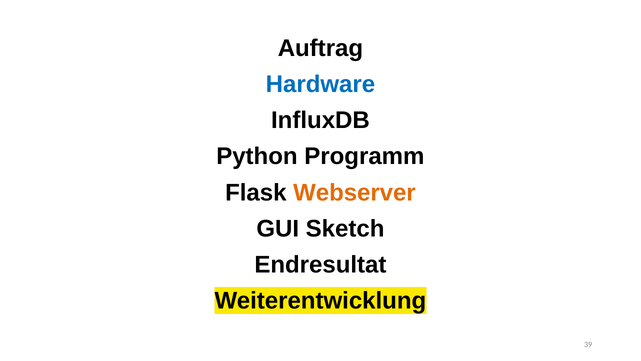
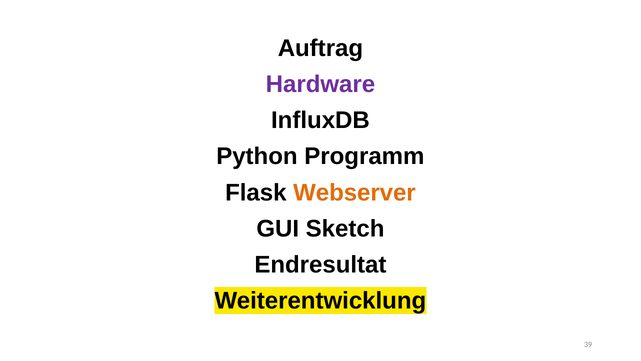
Hardware colour: blue -> purple
